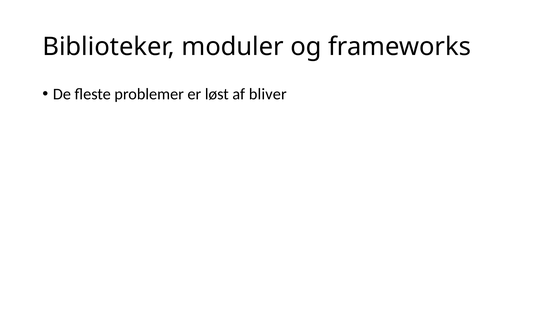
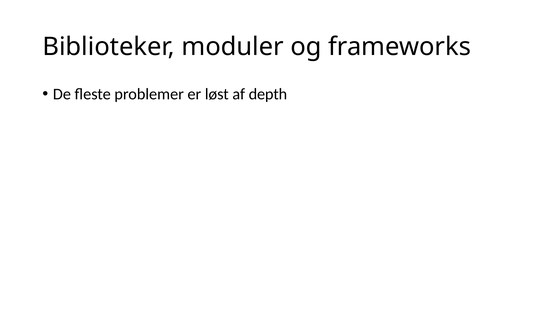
bliver: bliver -> depth
